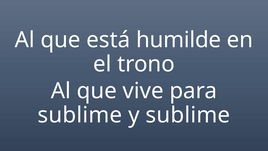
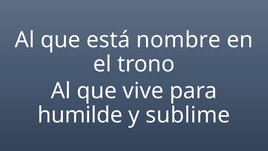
humilde: humilde -> nombre
sublime at (80, 115): sublime -> humilde
